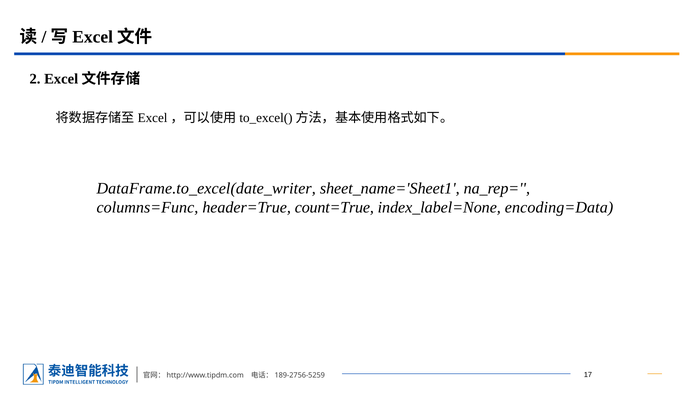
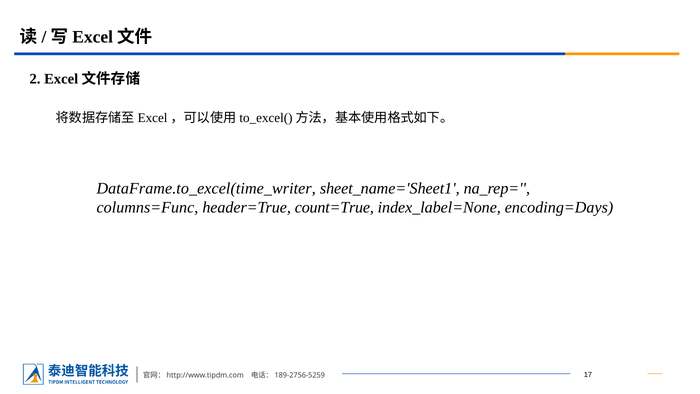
DataFrame.to_excel(date_writer: DataFrame.to_excel(date_writer -> DataFrame.to_excel(time_writer
encoding=Data: encoding=Data -> encoding=Days
